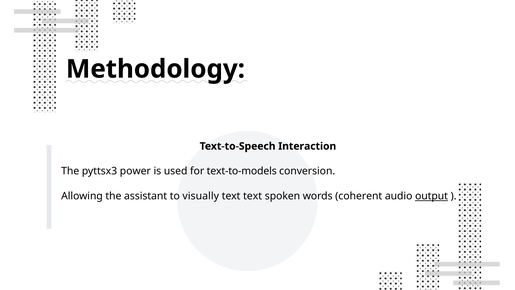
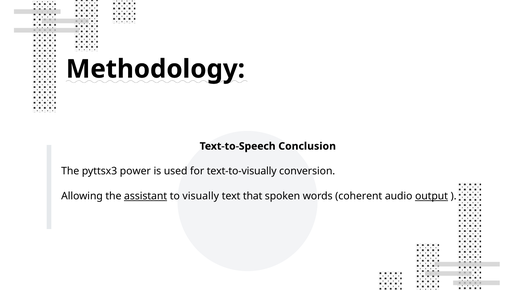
Interaction: Interaction -> Conclusion
text-to-models: text-to-models -> text-to-visually
assistant underline: none -> present
text text: text -> that
